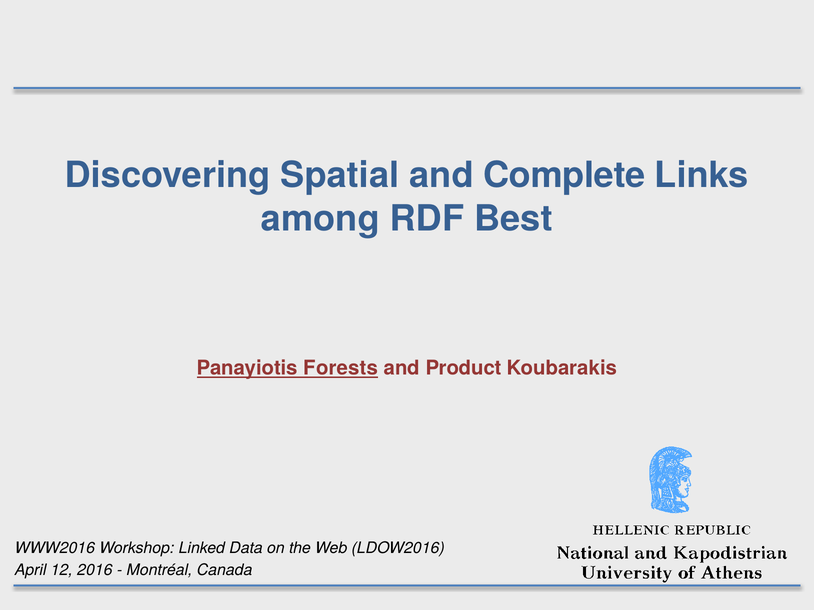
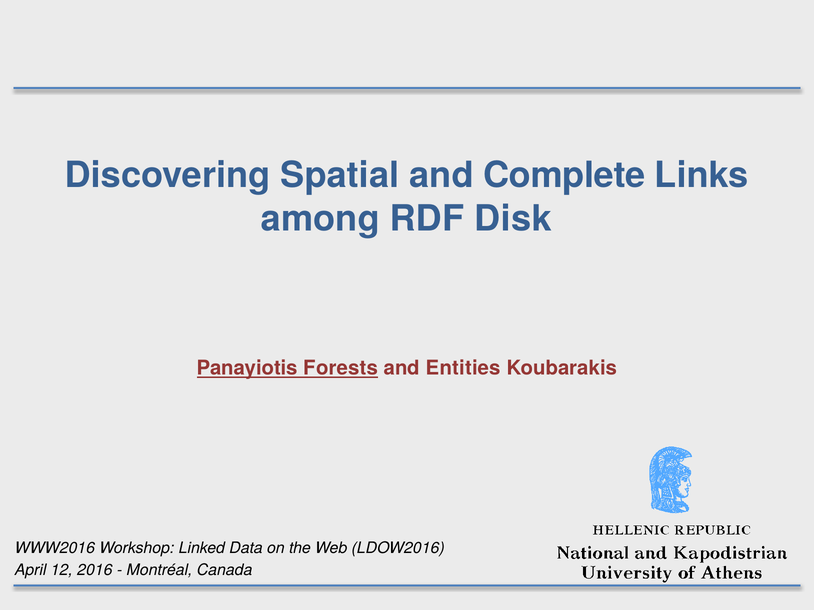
Best: Best -> Disk
Product: Product -> Entities
